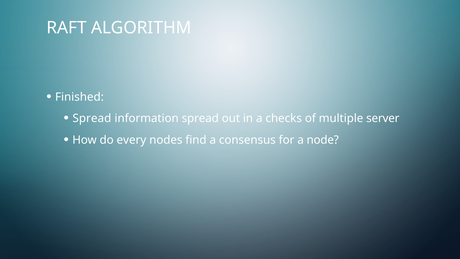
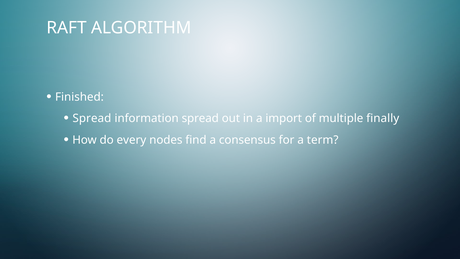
checks: checks -> import
server: server -> finally
node: node -> term
